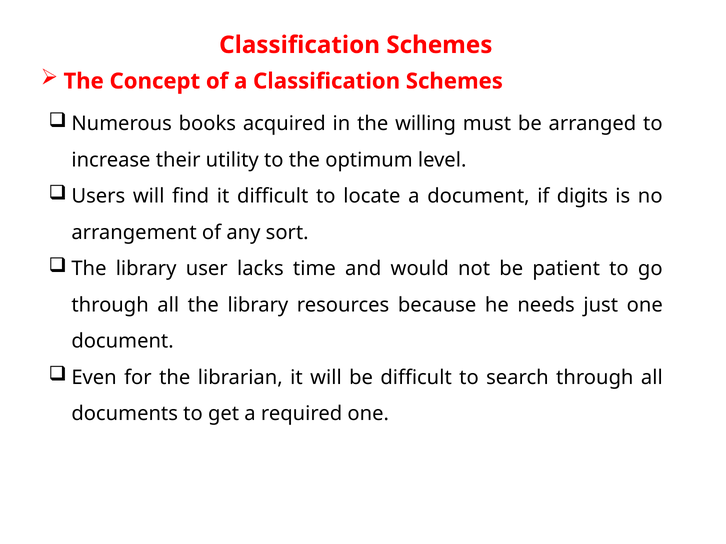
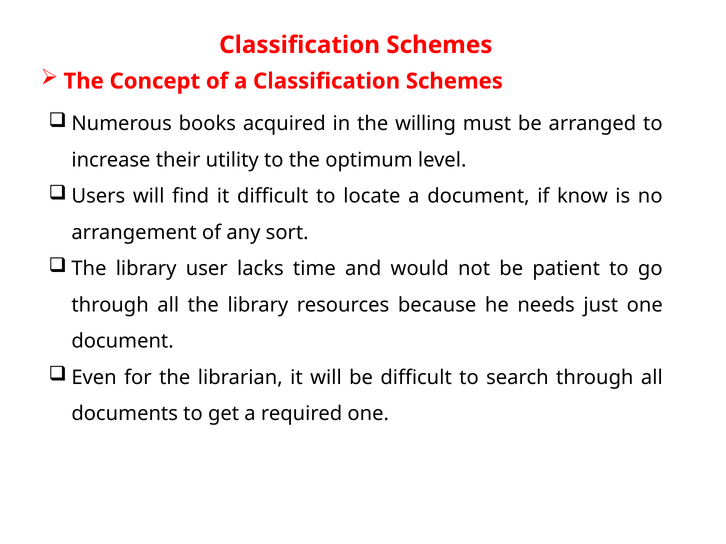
digits: digits -> know
